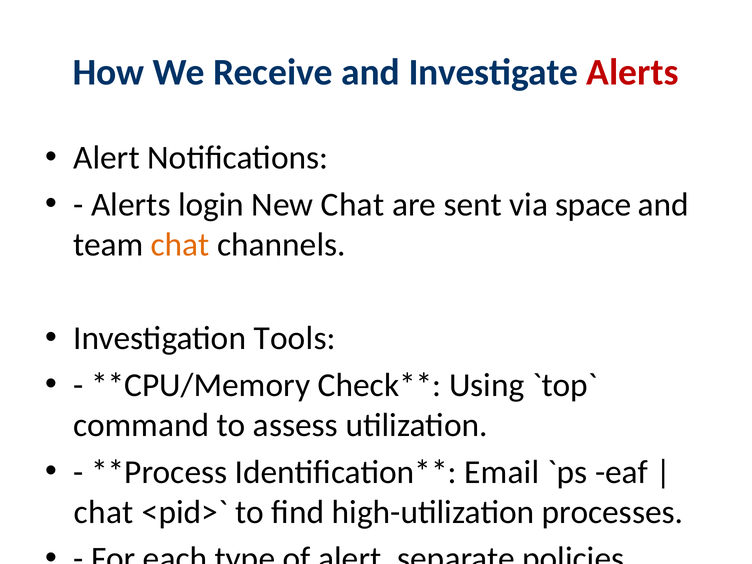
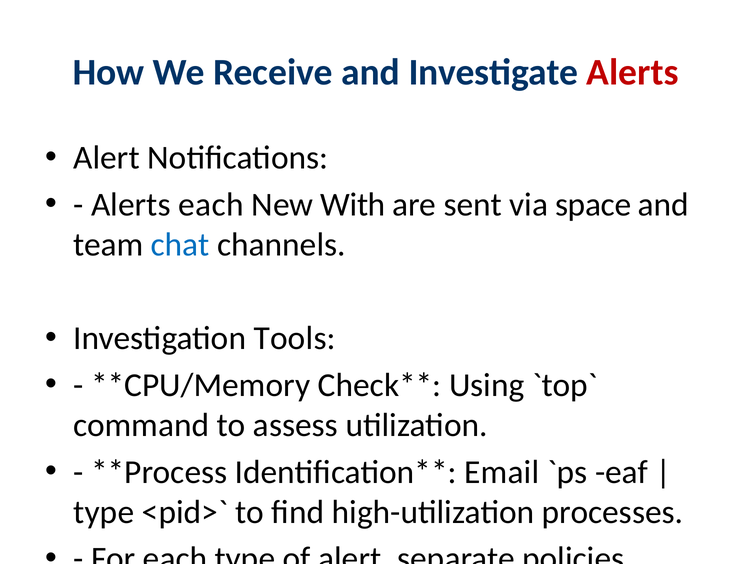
Alerts login: login -> each
New Chat: Chat -> With
chat at (180, 245) colour: orange -> blue
chat at (104, 512): chat -> type
